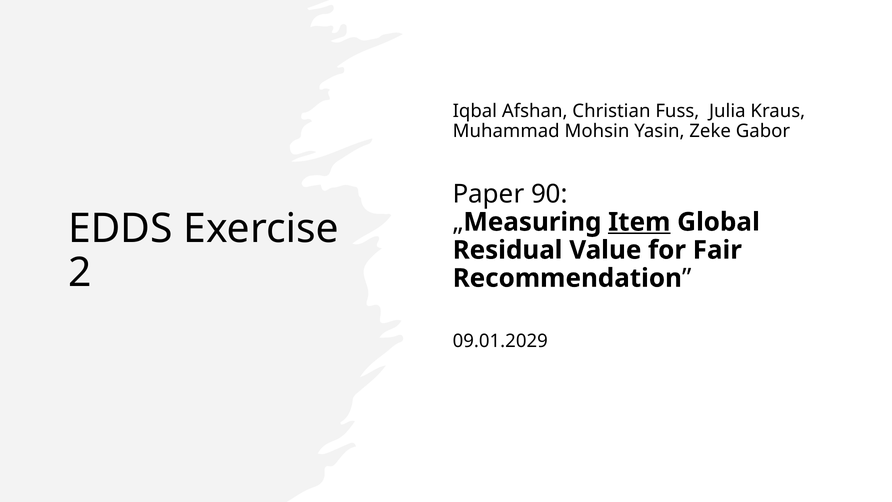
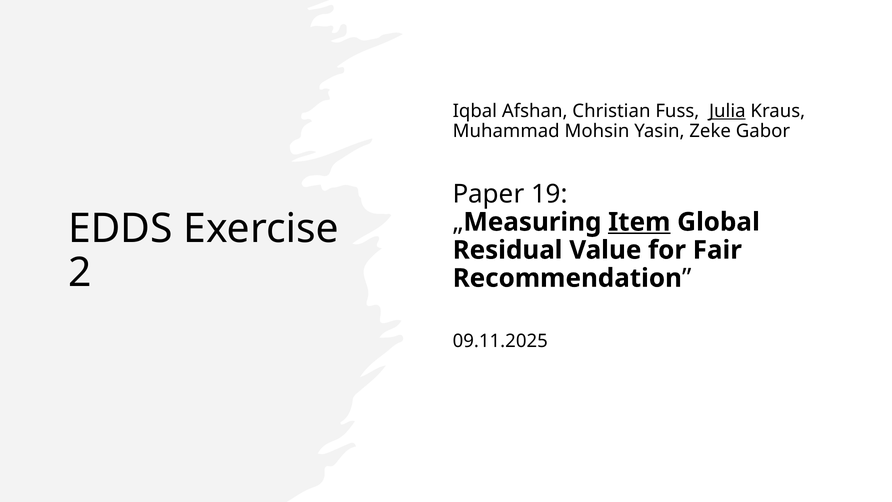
Julia underline: none -> present
90: 90 -> 19
09.01.2029: 09.01.2029 -> 09.11.2025
